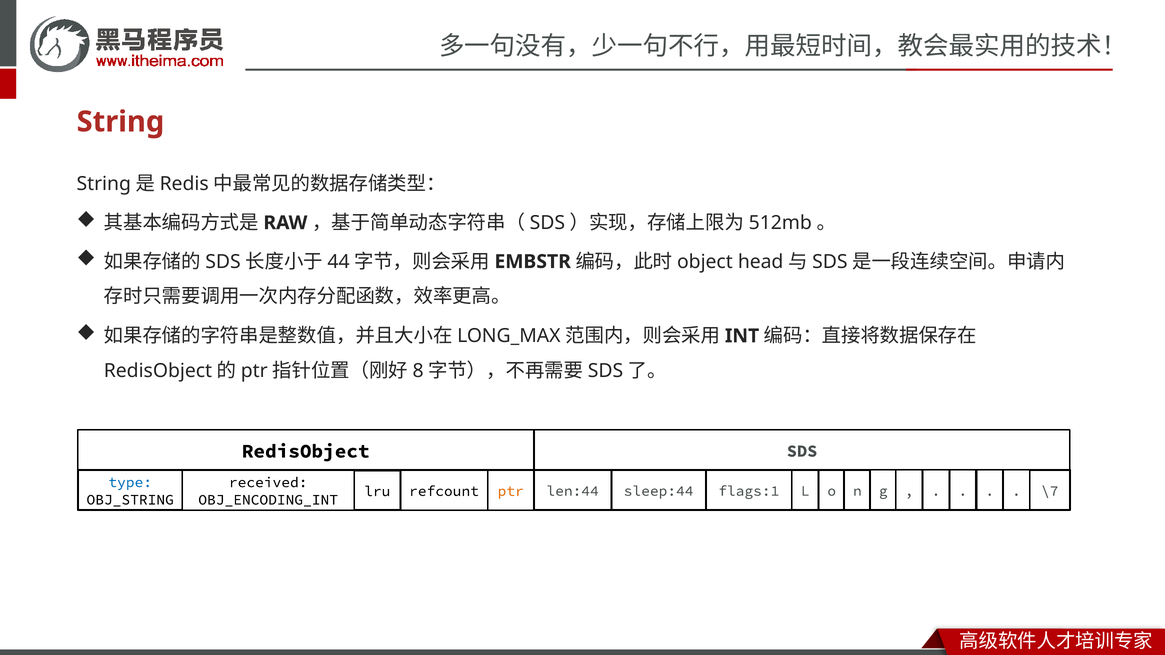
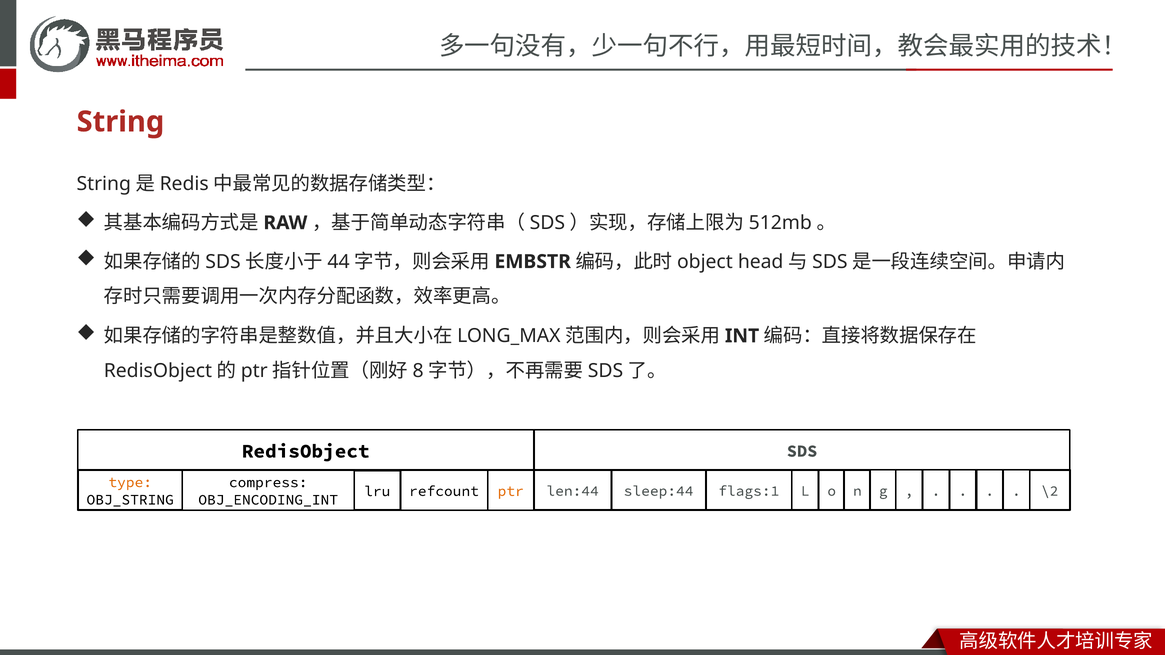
type colour: blue -> orange
received: received -> compress
\7: \7 -> \2
